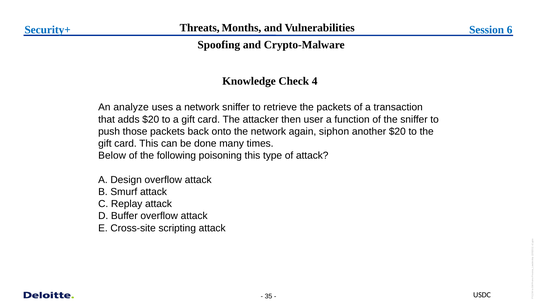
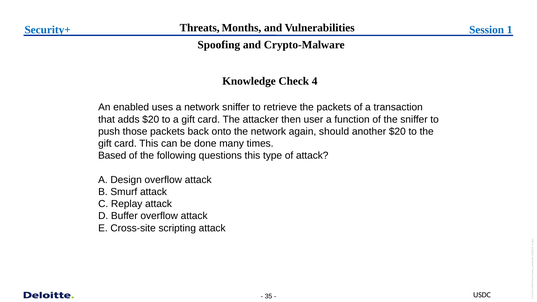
Session 6: 6 -> 1
analyze: analyze -> enabled
siphon: siphon -> should
Below: Below -> Based
poisoning: poisoning -> questions
